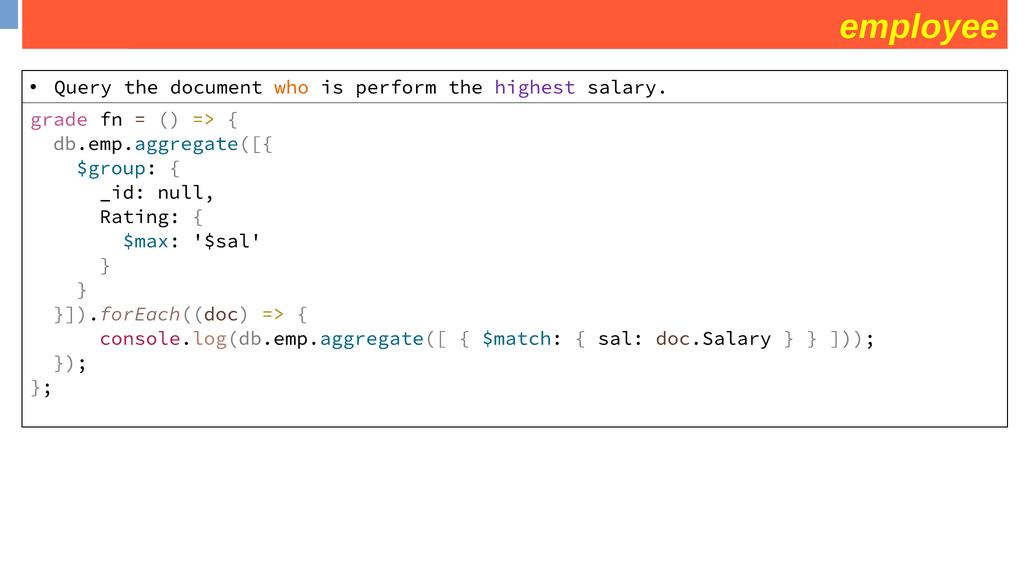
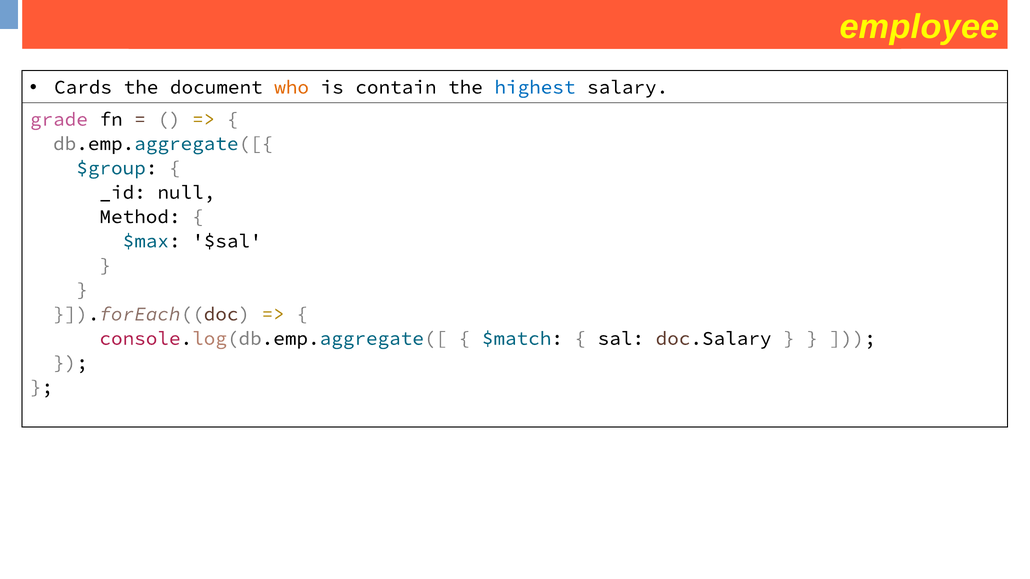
Query: Query -> Cards
perform: perform -> contain
highest colour: purple -> blue
Rating: Rating -> Method
